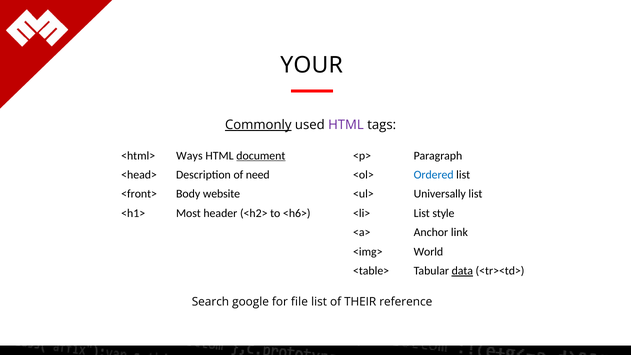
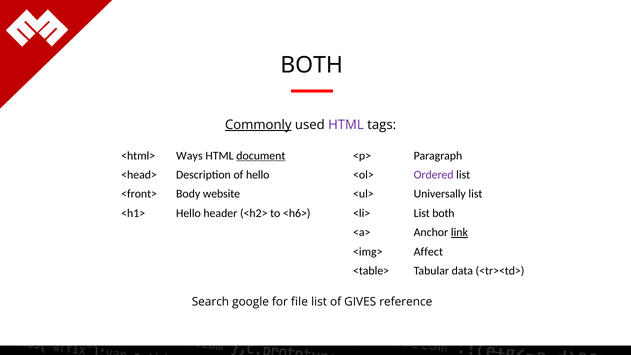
YOUR at (312, 65): YOUR -> BOTH
of need: need -> hello
Ordered colour: blue -> purple
<h1> Most: Most -> Hello
List style: style -> both
link underline: none -> present
World: World -> Affect
data underline: present -> none
THEIR: THEIR -> GIVES
